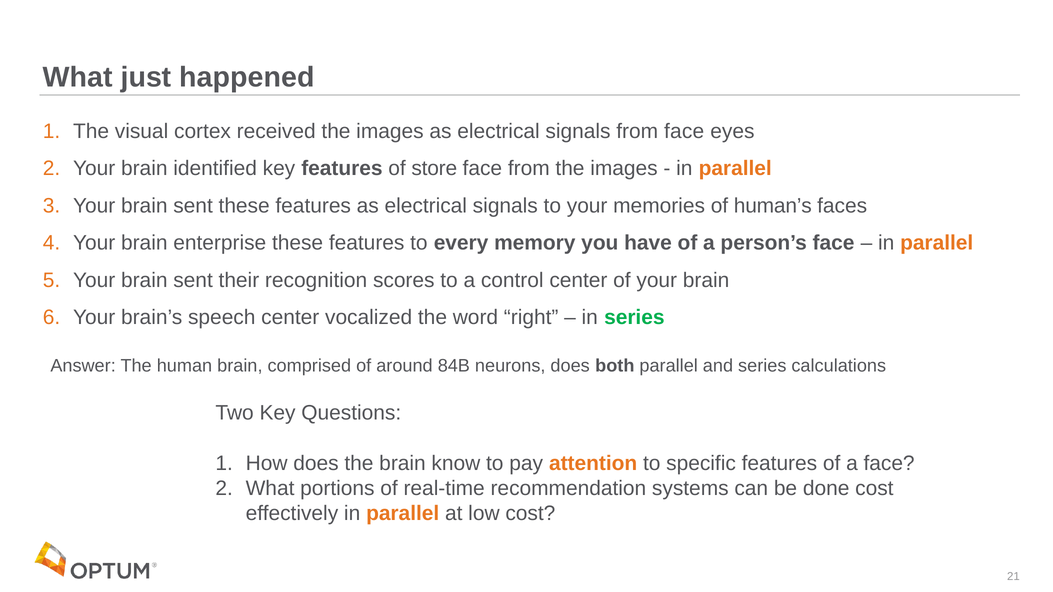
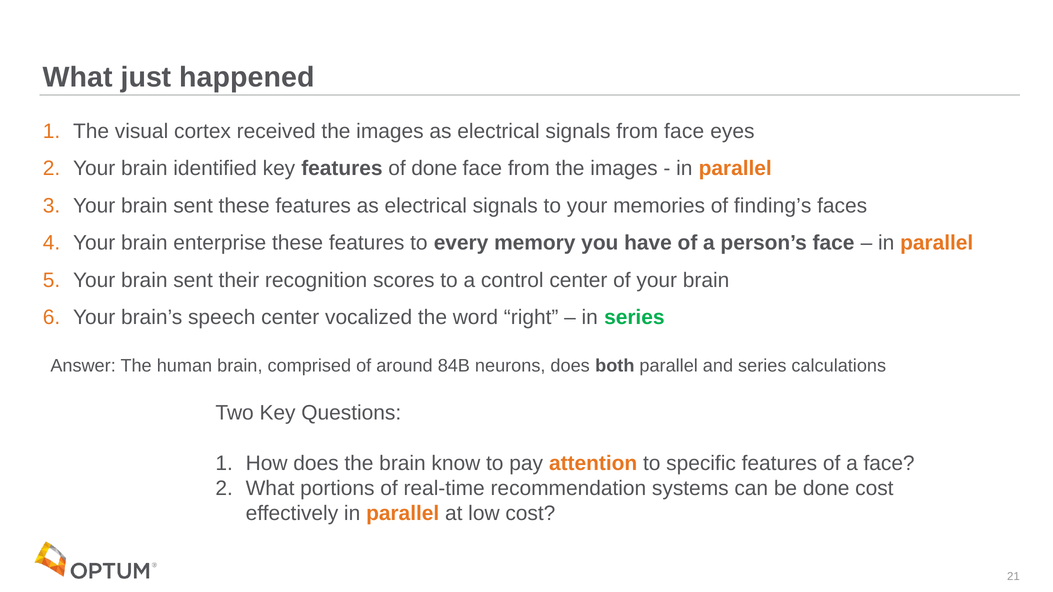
of store: store -> done
human’s: human’s -> finding’s
